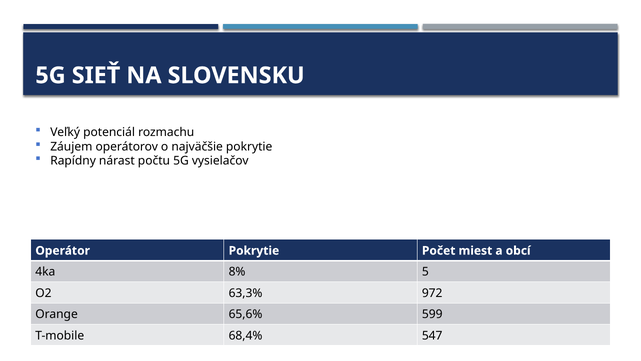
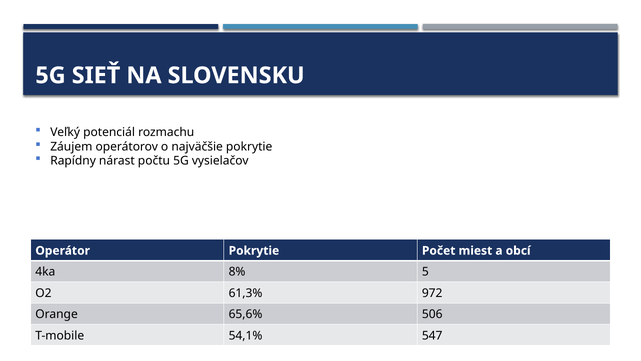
63,3%: 63,3% -> 61,3%
599: 599 -> 506
68,4%: 68,4% -> 54,1%
